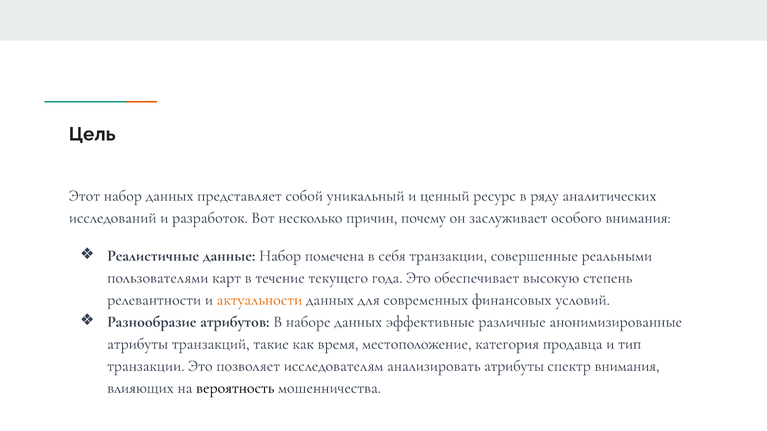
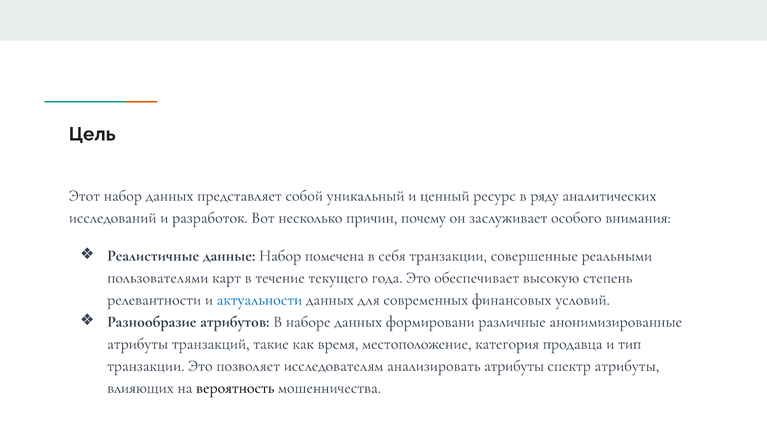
актуальности colour: orange -> blue
эффективные: эффективные -> формировани
спектр внимания: внимания -> атрибуты
